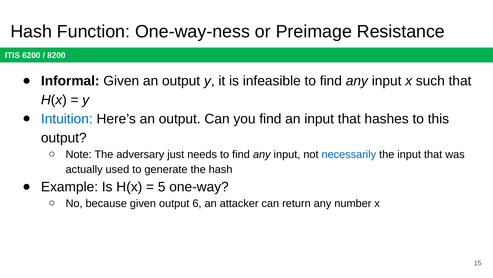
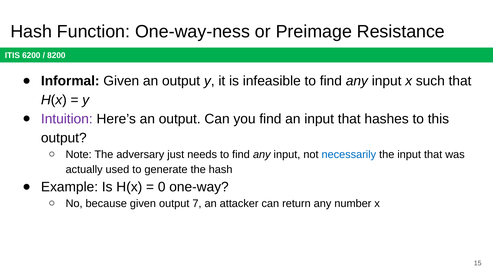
Intuition colour: blue -> purple
5: 5 -> 0
6: 6 -> 7
